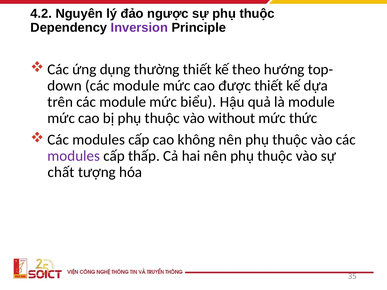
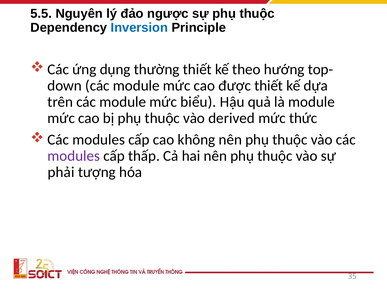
4.2: 4.2 -> 5.5
Inversion colour: purple -> blue
without: without -> derived
chất: chất -> phải
